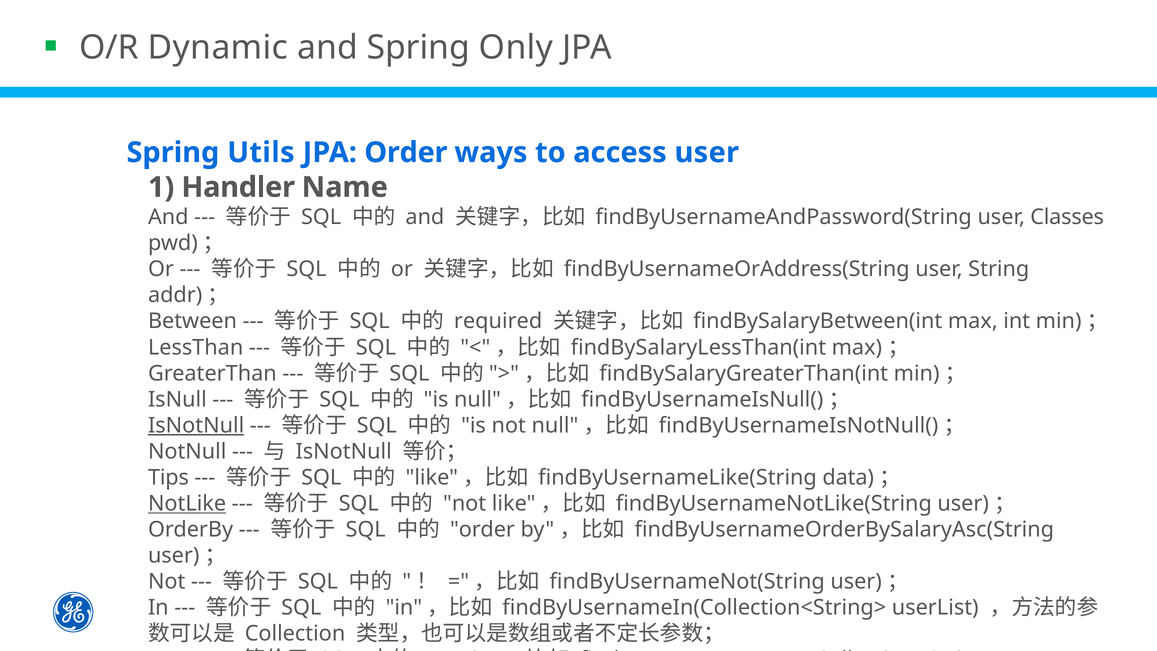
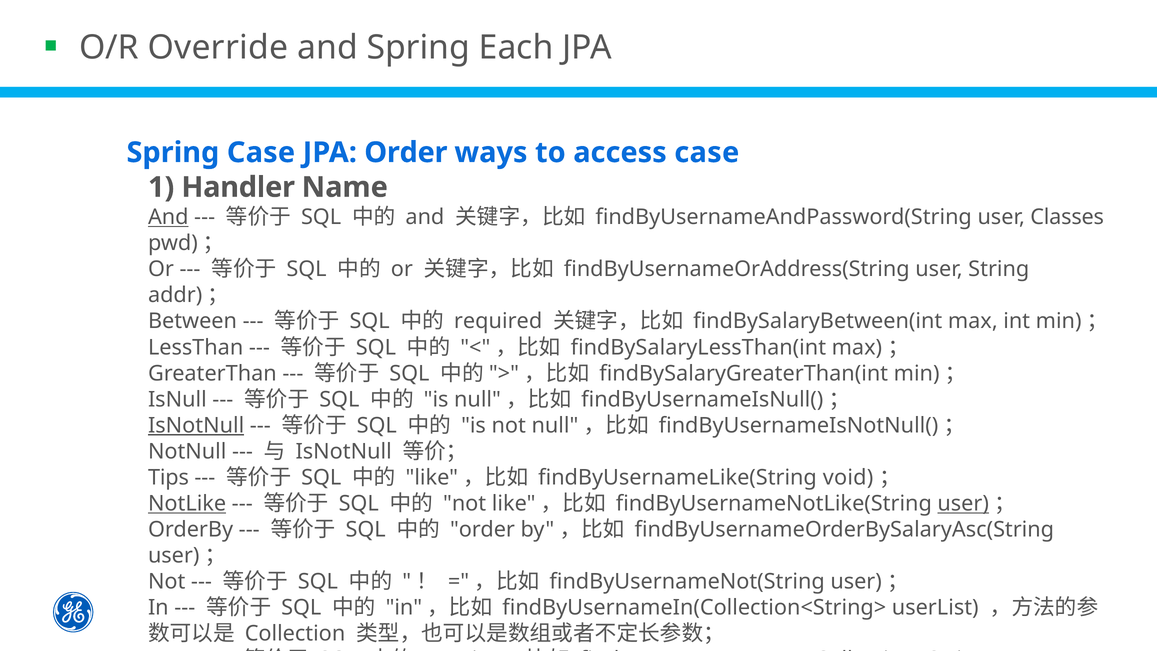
Dynamic: Dynamic -> Override
Only: Only -> Each
Spring Utils: Utils -> Case
access user: user -> case
And at (168, 217) underline: none -> present
data: data -> void
user at (963, 504) underline: none -> present
